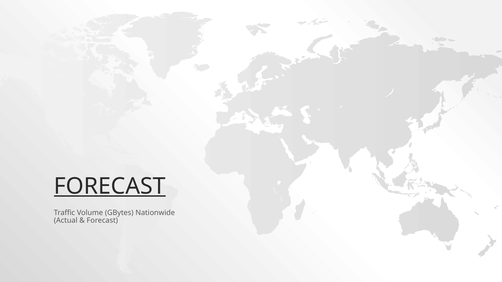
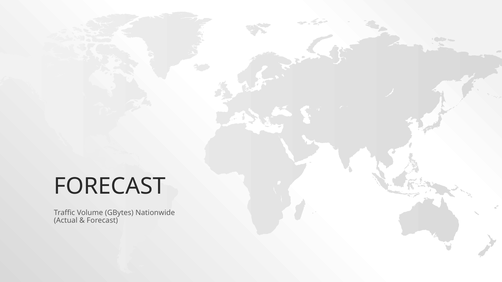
FORECAST at (110, 186) underline: present -> none
